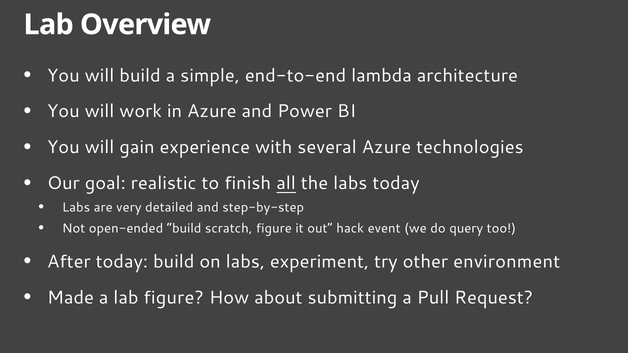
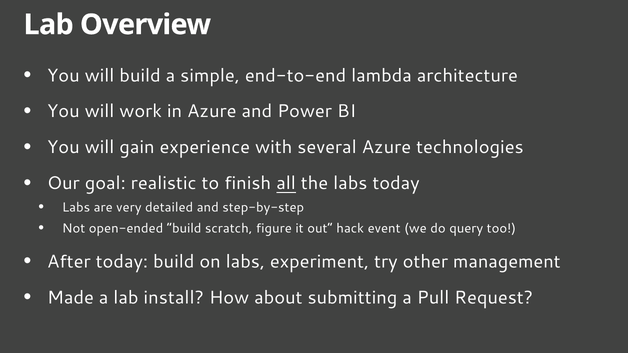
environment: environment -> management
lab figure: figure -> install
